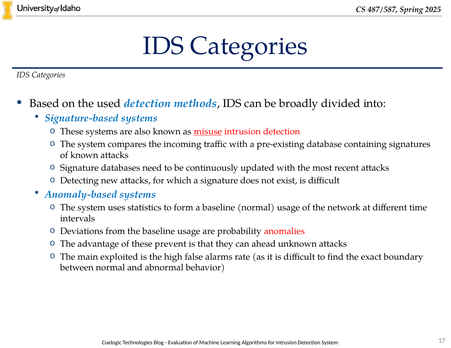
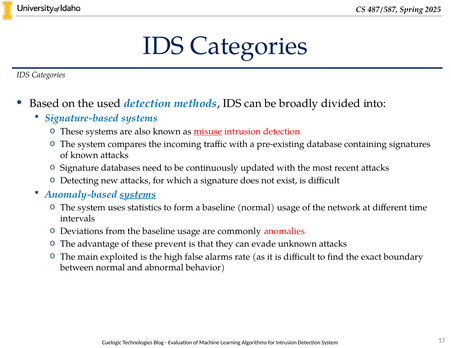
systems at (138, 195) underline: none -> present
probability: probability -> commonly
ahead: ahead -> evade
